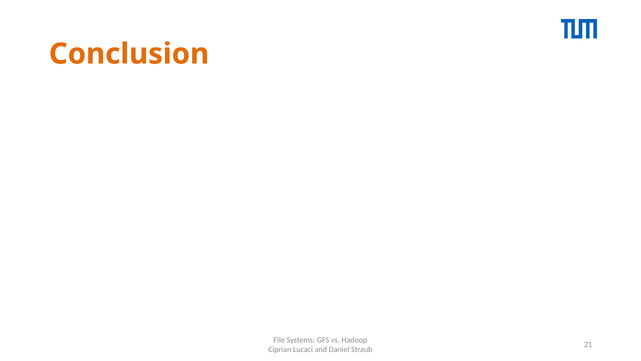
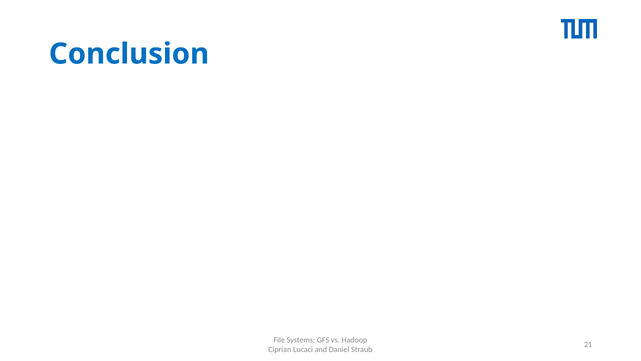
Conclusion colour: orange -> blue
